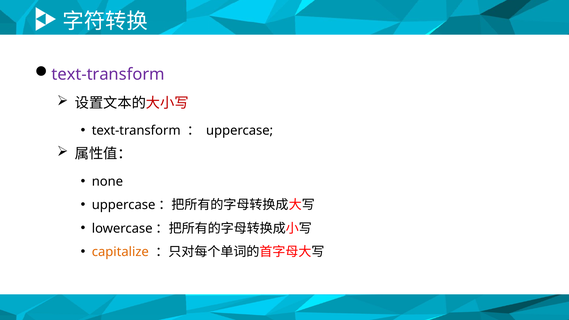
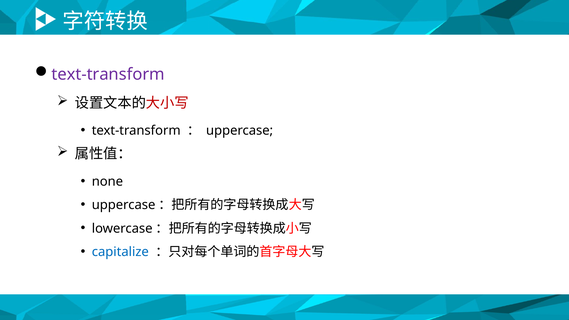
capitalize colour: orange -> blue
